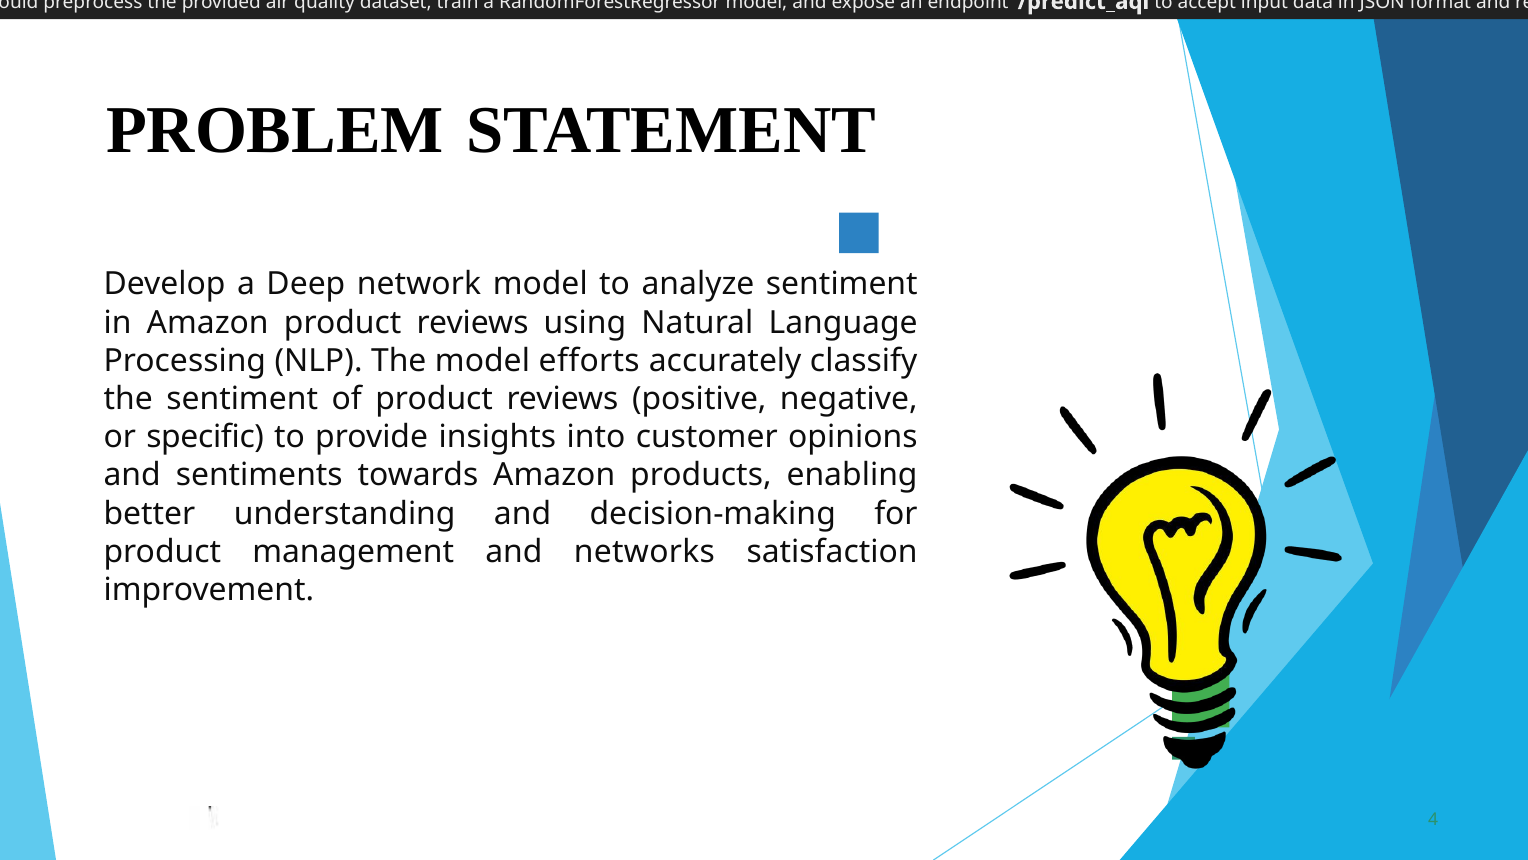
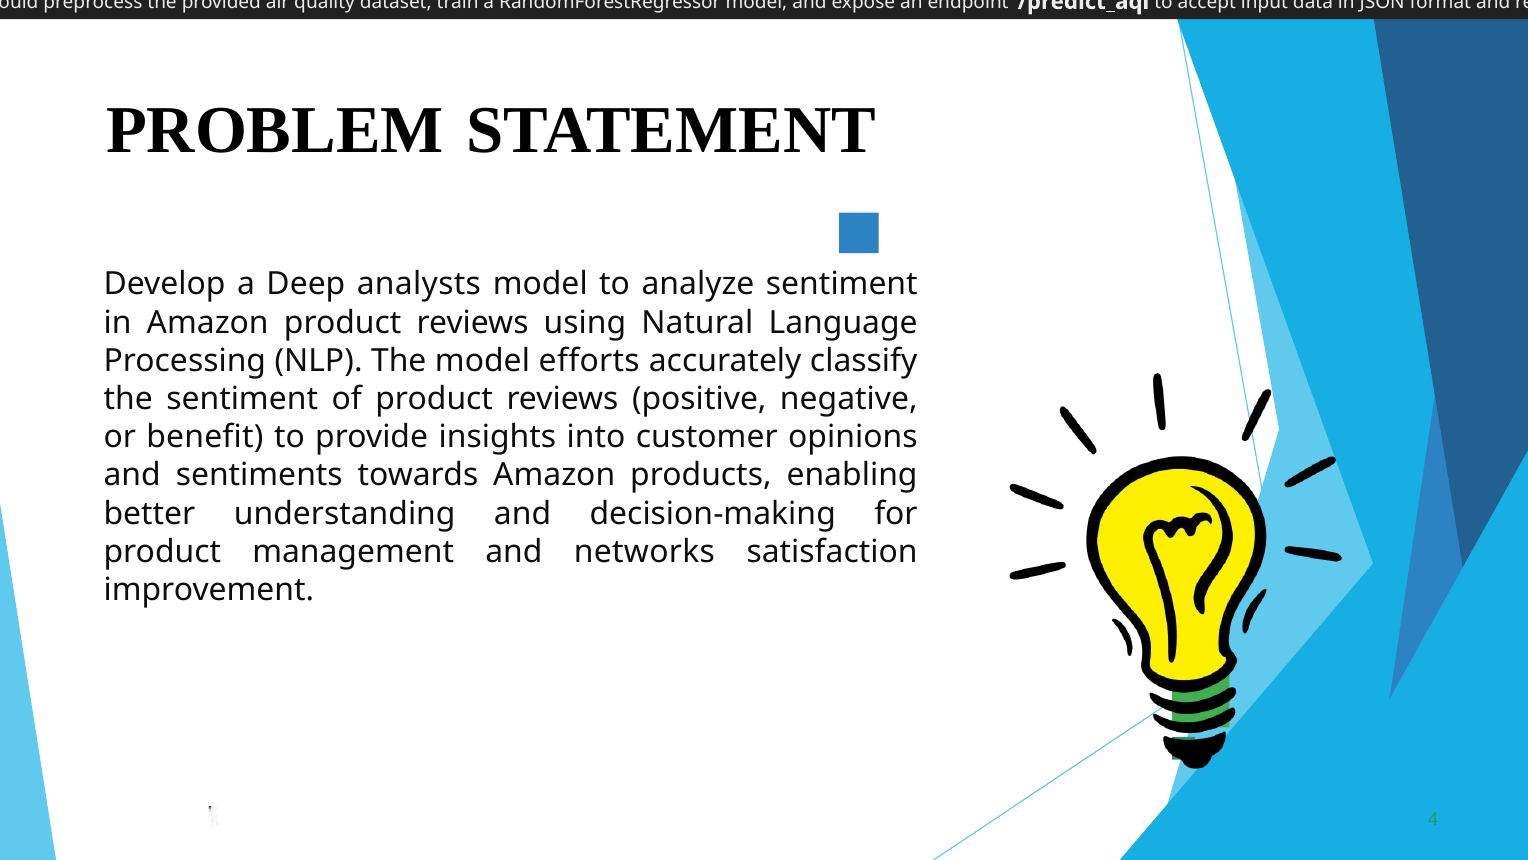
network: network -> analysts
specific: specific -> benefit
